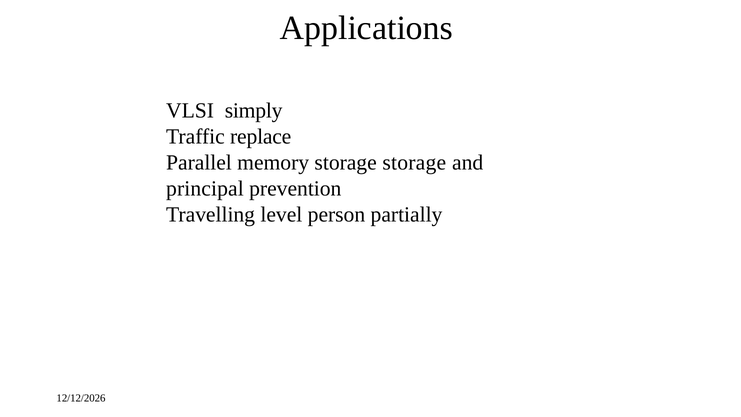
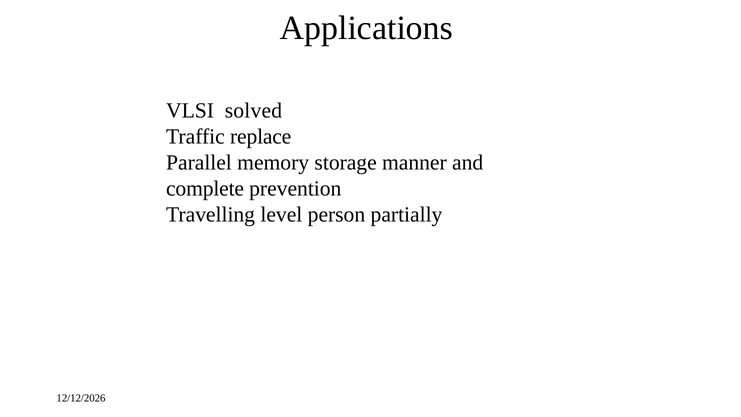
simply: simply -> solved
storage storage: storage -> manner
principal: principal -> complete
